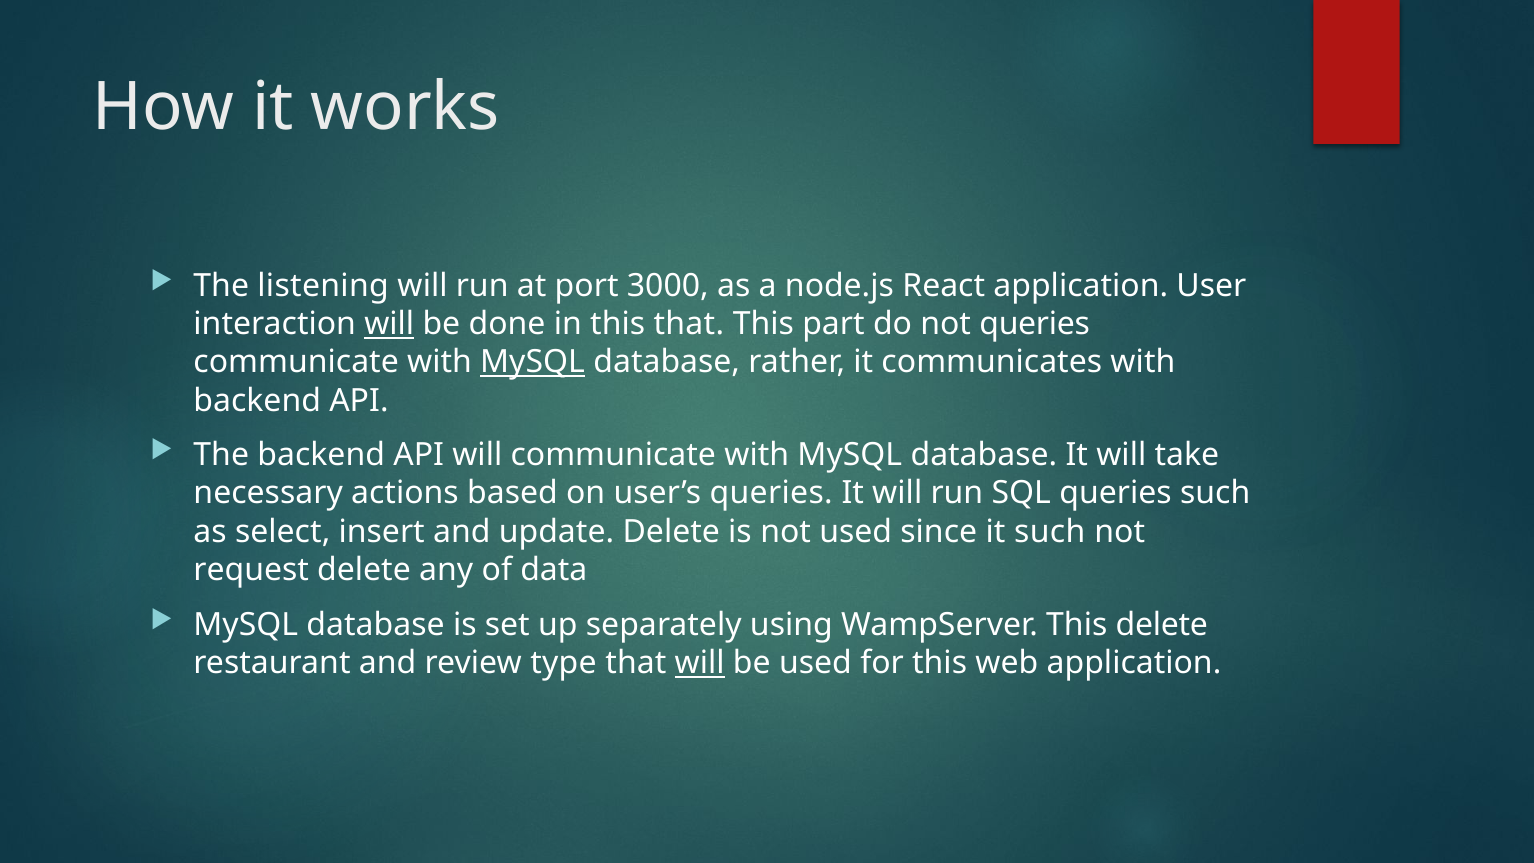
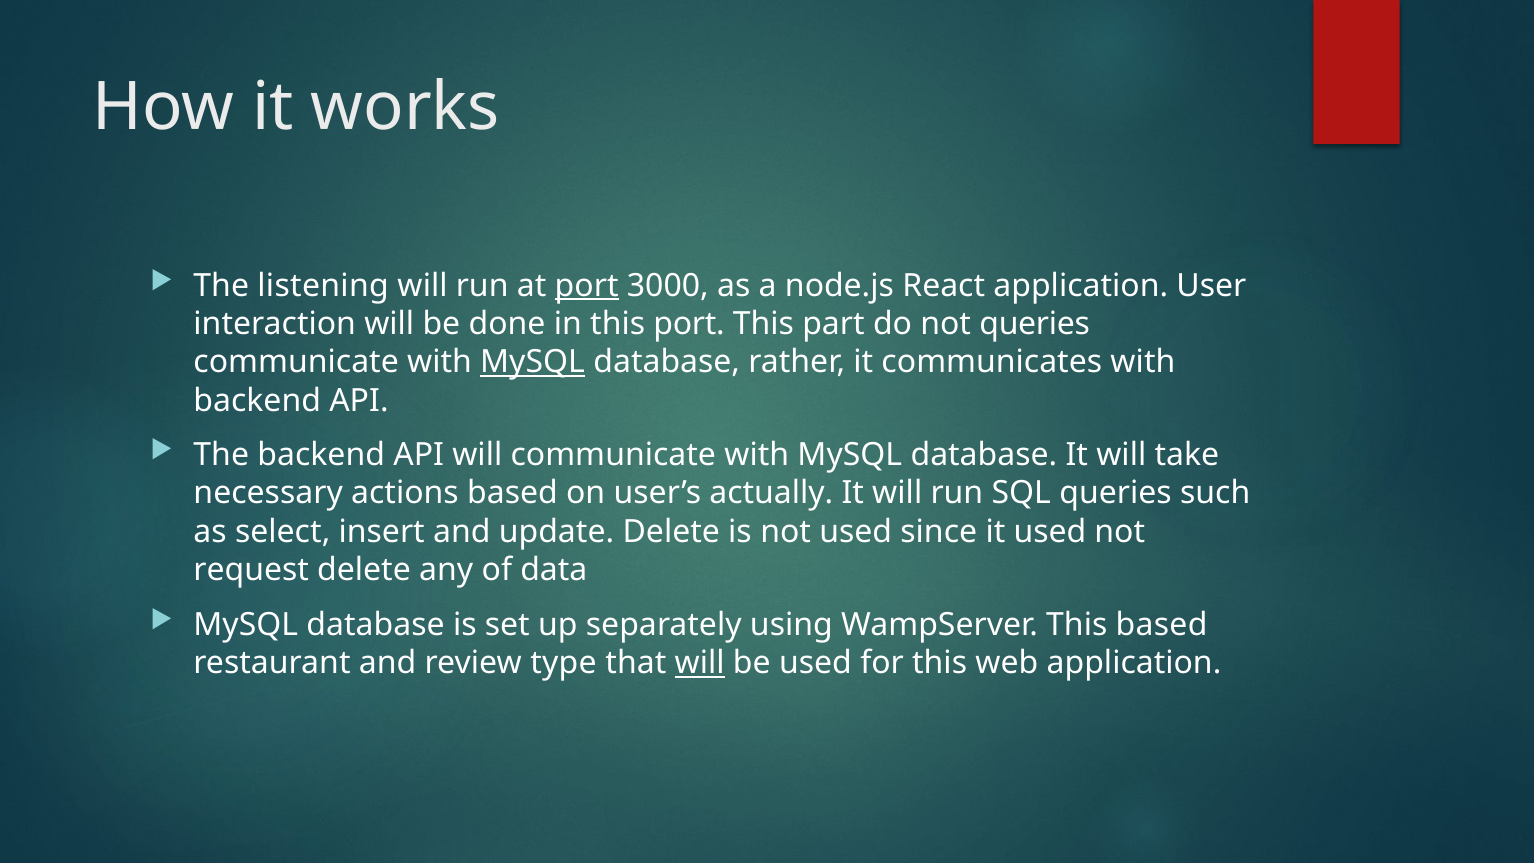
port at (587, 285) underline: none -> present
will at (389, 324) underline: present -> none
this that: that -> port
user’s queries: queries -> actually
it such: such -> used
This delete: delete -> based
